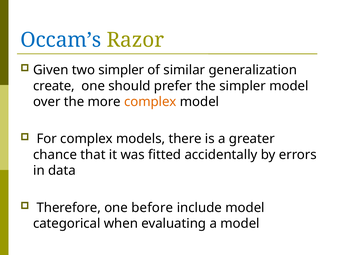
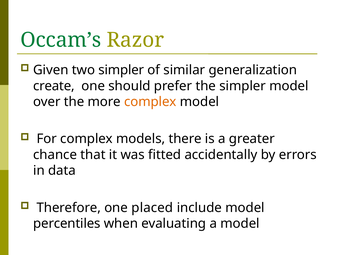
Occam’s colour: blue -> green
before: before -> placed
categorical: categorical -> percentiles
